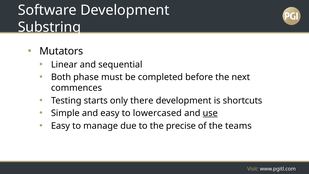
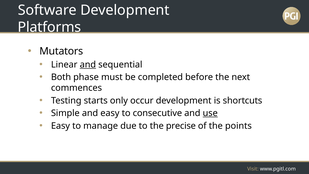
Substring: Substring -> Platforms
and at (88, 64) underline: none -> present
there: there -> occur
lowercased: lowercased -> consecutive
teams: teams -> points
